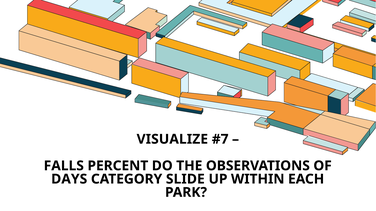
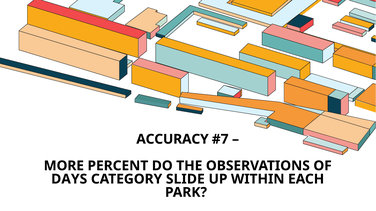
VISUALIZE: VISUALIZE -> ACCURACY
FALLS: FALLS -> MORE
